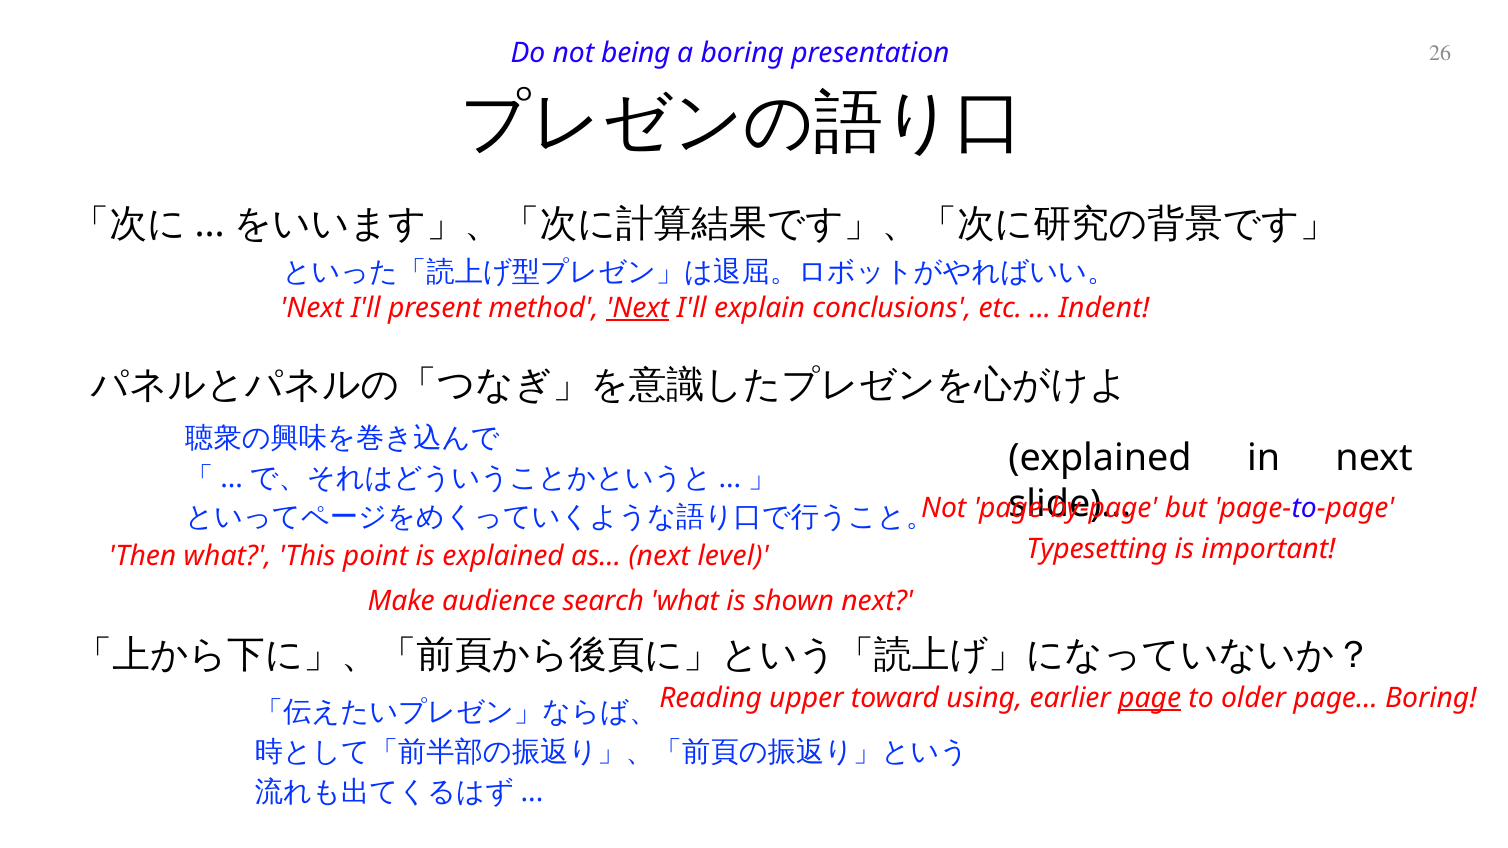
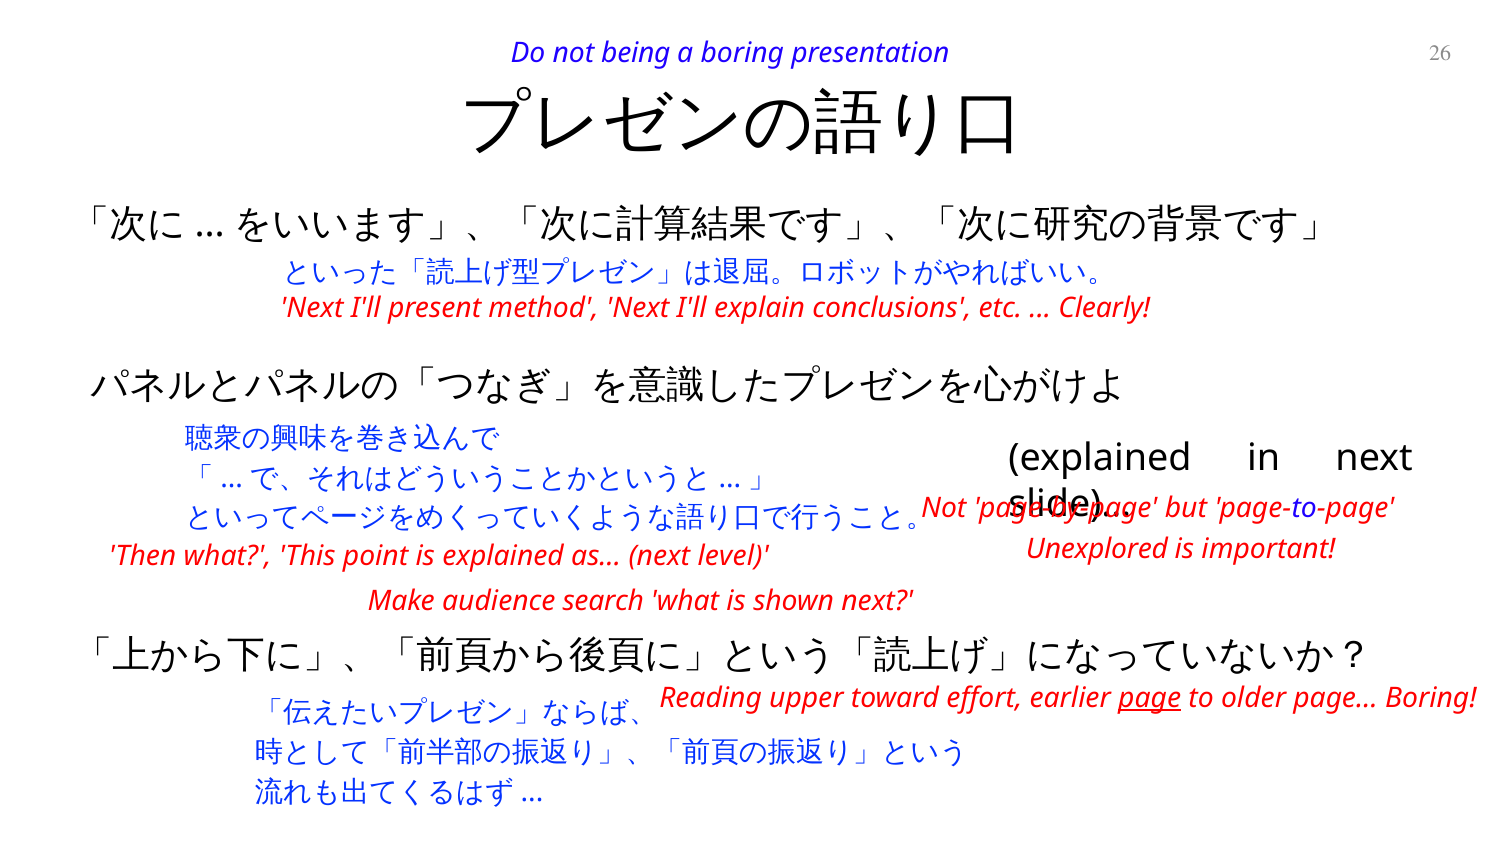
Next at (638, 308) underline: present -> none
Indent: Indent -> Clearly
Typesetting: Typesetting -> Unexplored
using: using -> effort
